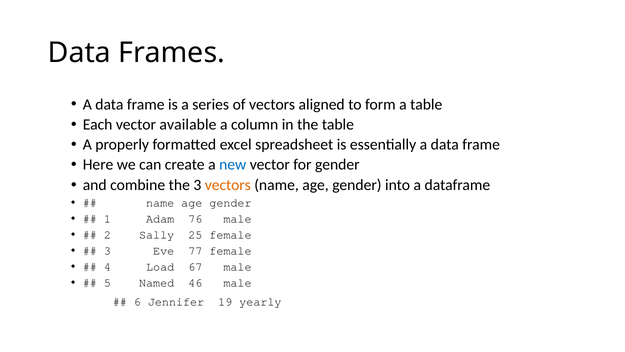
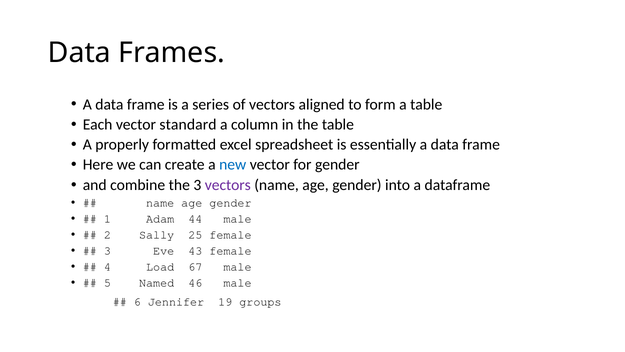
available: available -> standard
vectors at (228, 185) colour: orange -> purple
76: 76 -> 44
77: 77 -> 43
yearly: yearly -> groups
